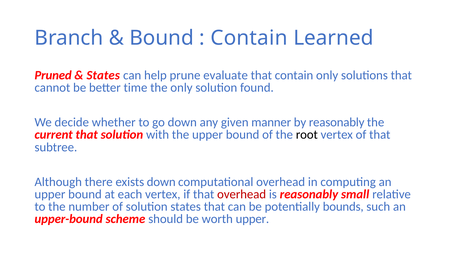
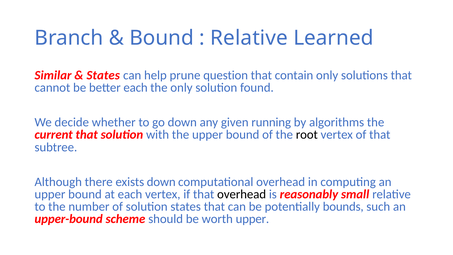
Contain at (249, 38): Contain -> Relative
Pruned: Pruned -> Similar
evaluate: evaluate -> question
better time: time -> each
manner: manner -> running
by reasonably: reasonably -> algorithms
overhead at (242, 194) colour: red -> black
